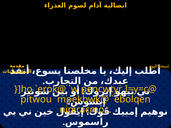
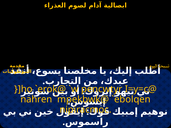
pitwou: pitwou -> nahren
